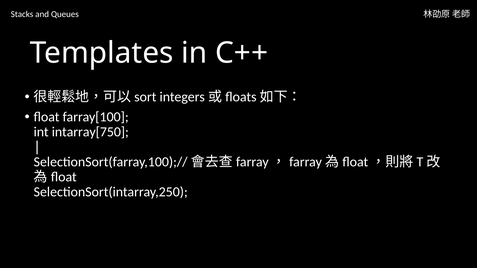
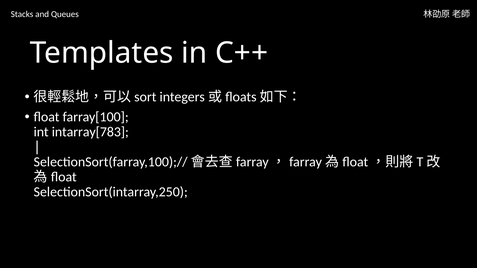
intarray[750: intarray[750 -> intarray[783
